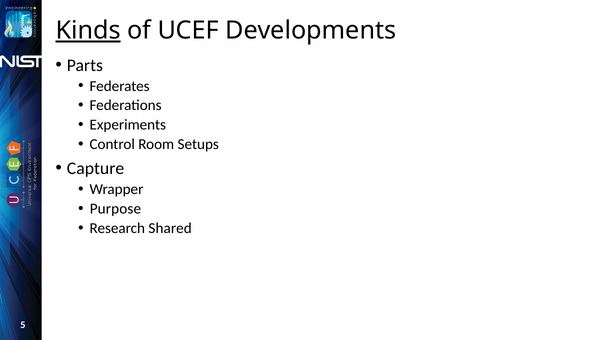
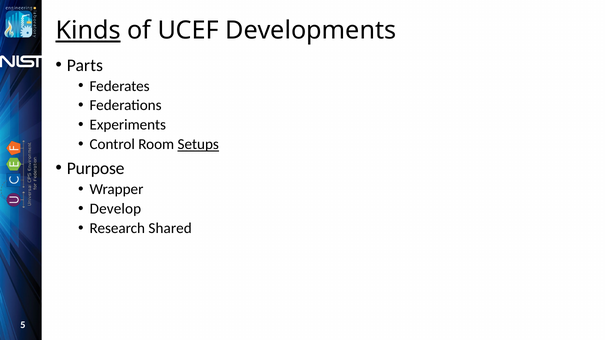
Setups underline: none -> present
Capture: Capture -> Purpose
Purpose: Purpose -> Develop
